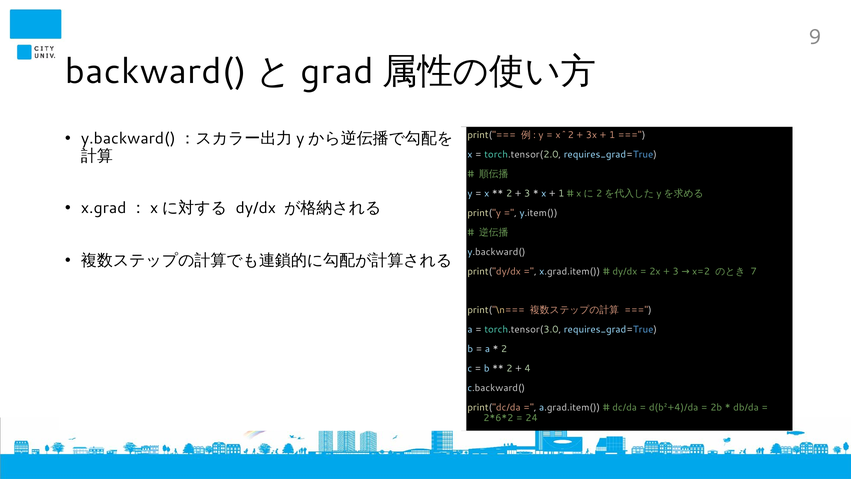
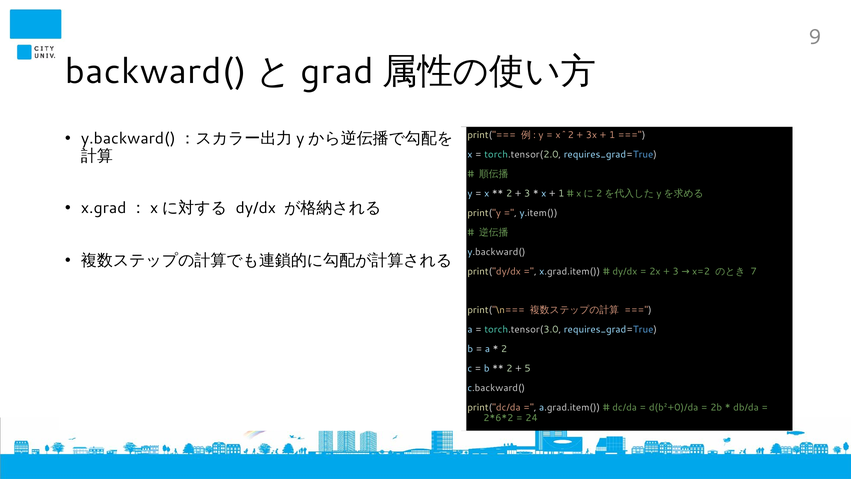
4: 4 -> 5
d(b²+4)/da: d(b²+4)/da -> d(b²+0)/da
